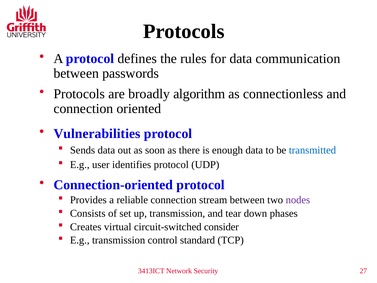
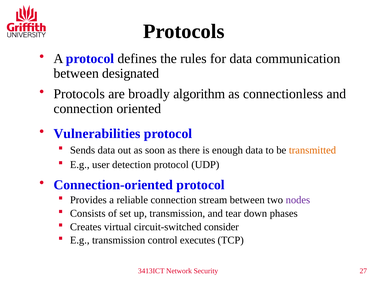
passwords: passwords -> designated
transmitted colour: blue -> orange
identifies: identifies -> detection
standard: standard -> executes
